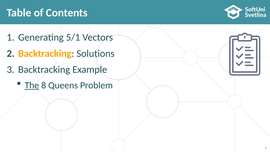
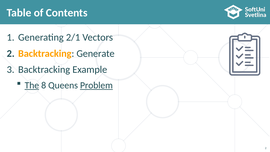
5/1: 5/1 -> 2/1
Solutions: Solutions -> Generate
Problem underline: none -> present
